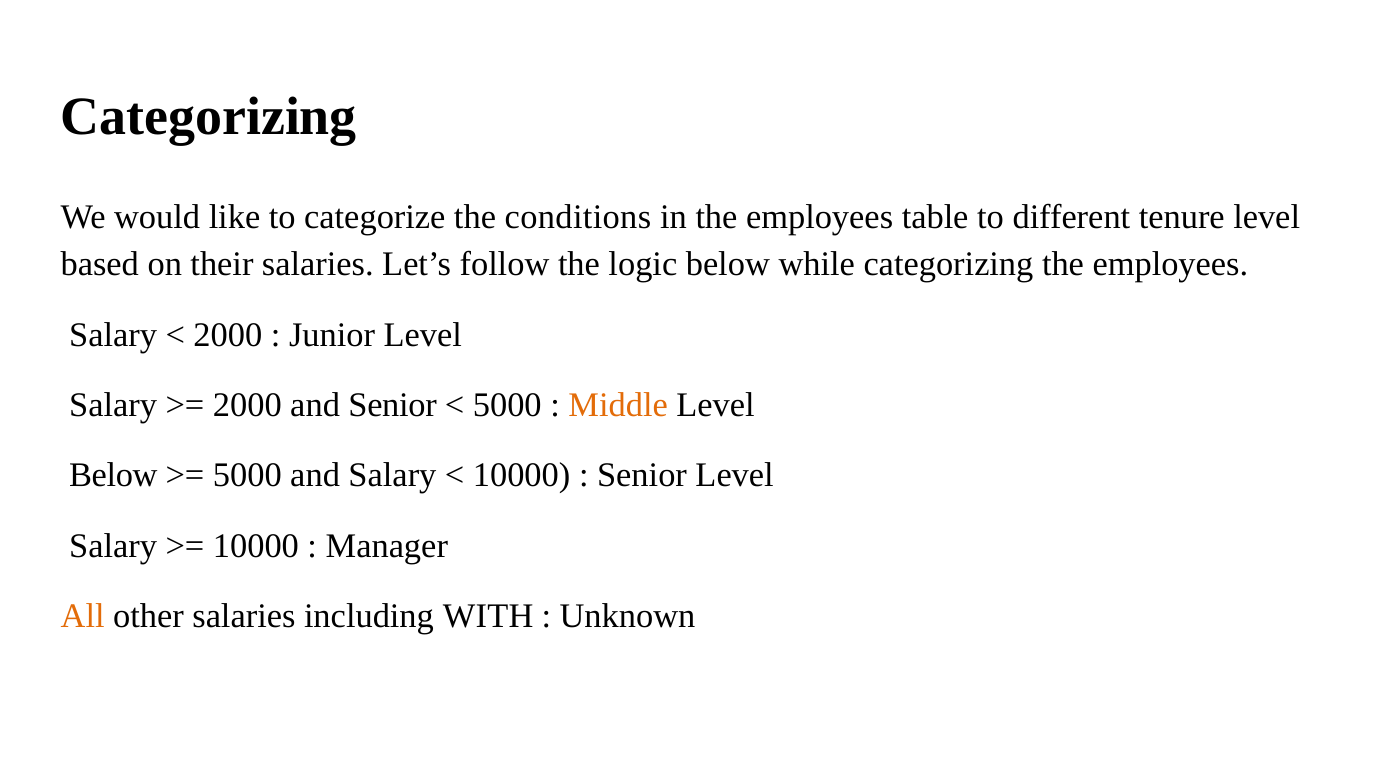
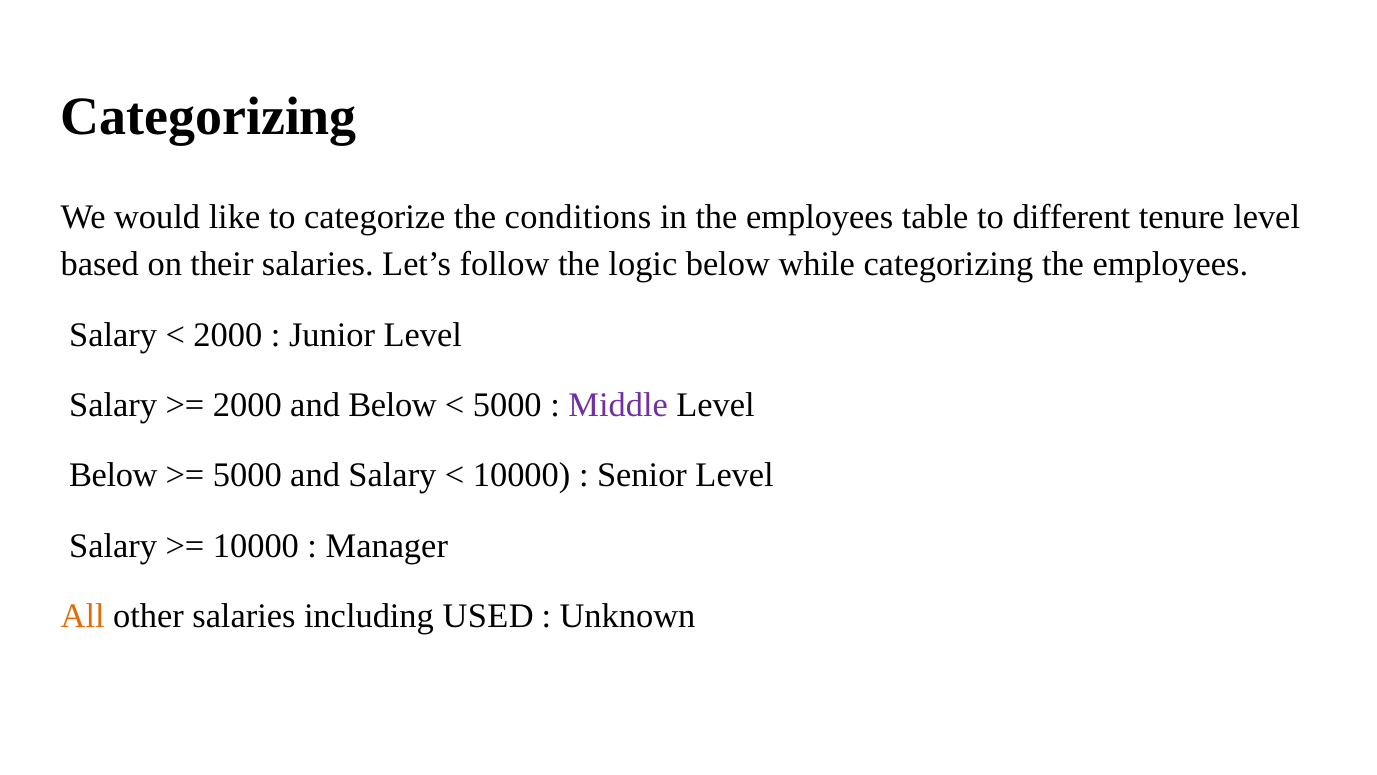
and Senior: Senior -> Below
Middle colour: orange -> purple
WITH: WITH -> USED
